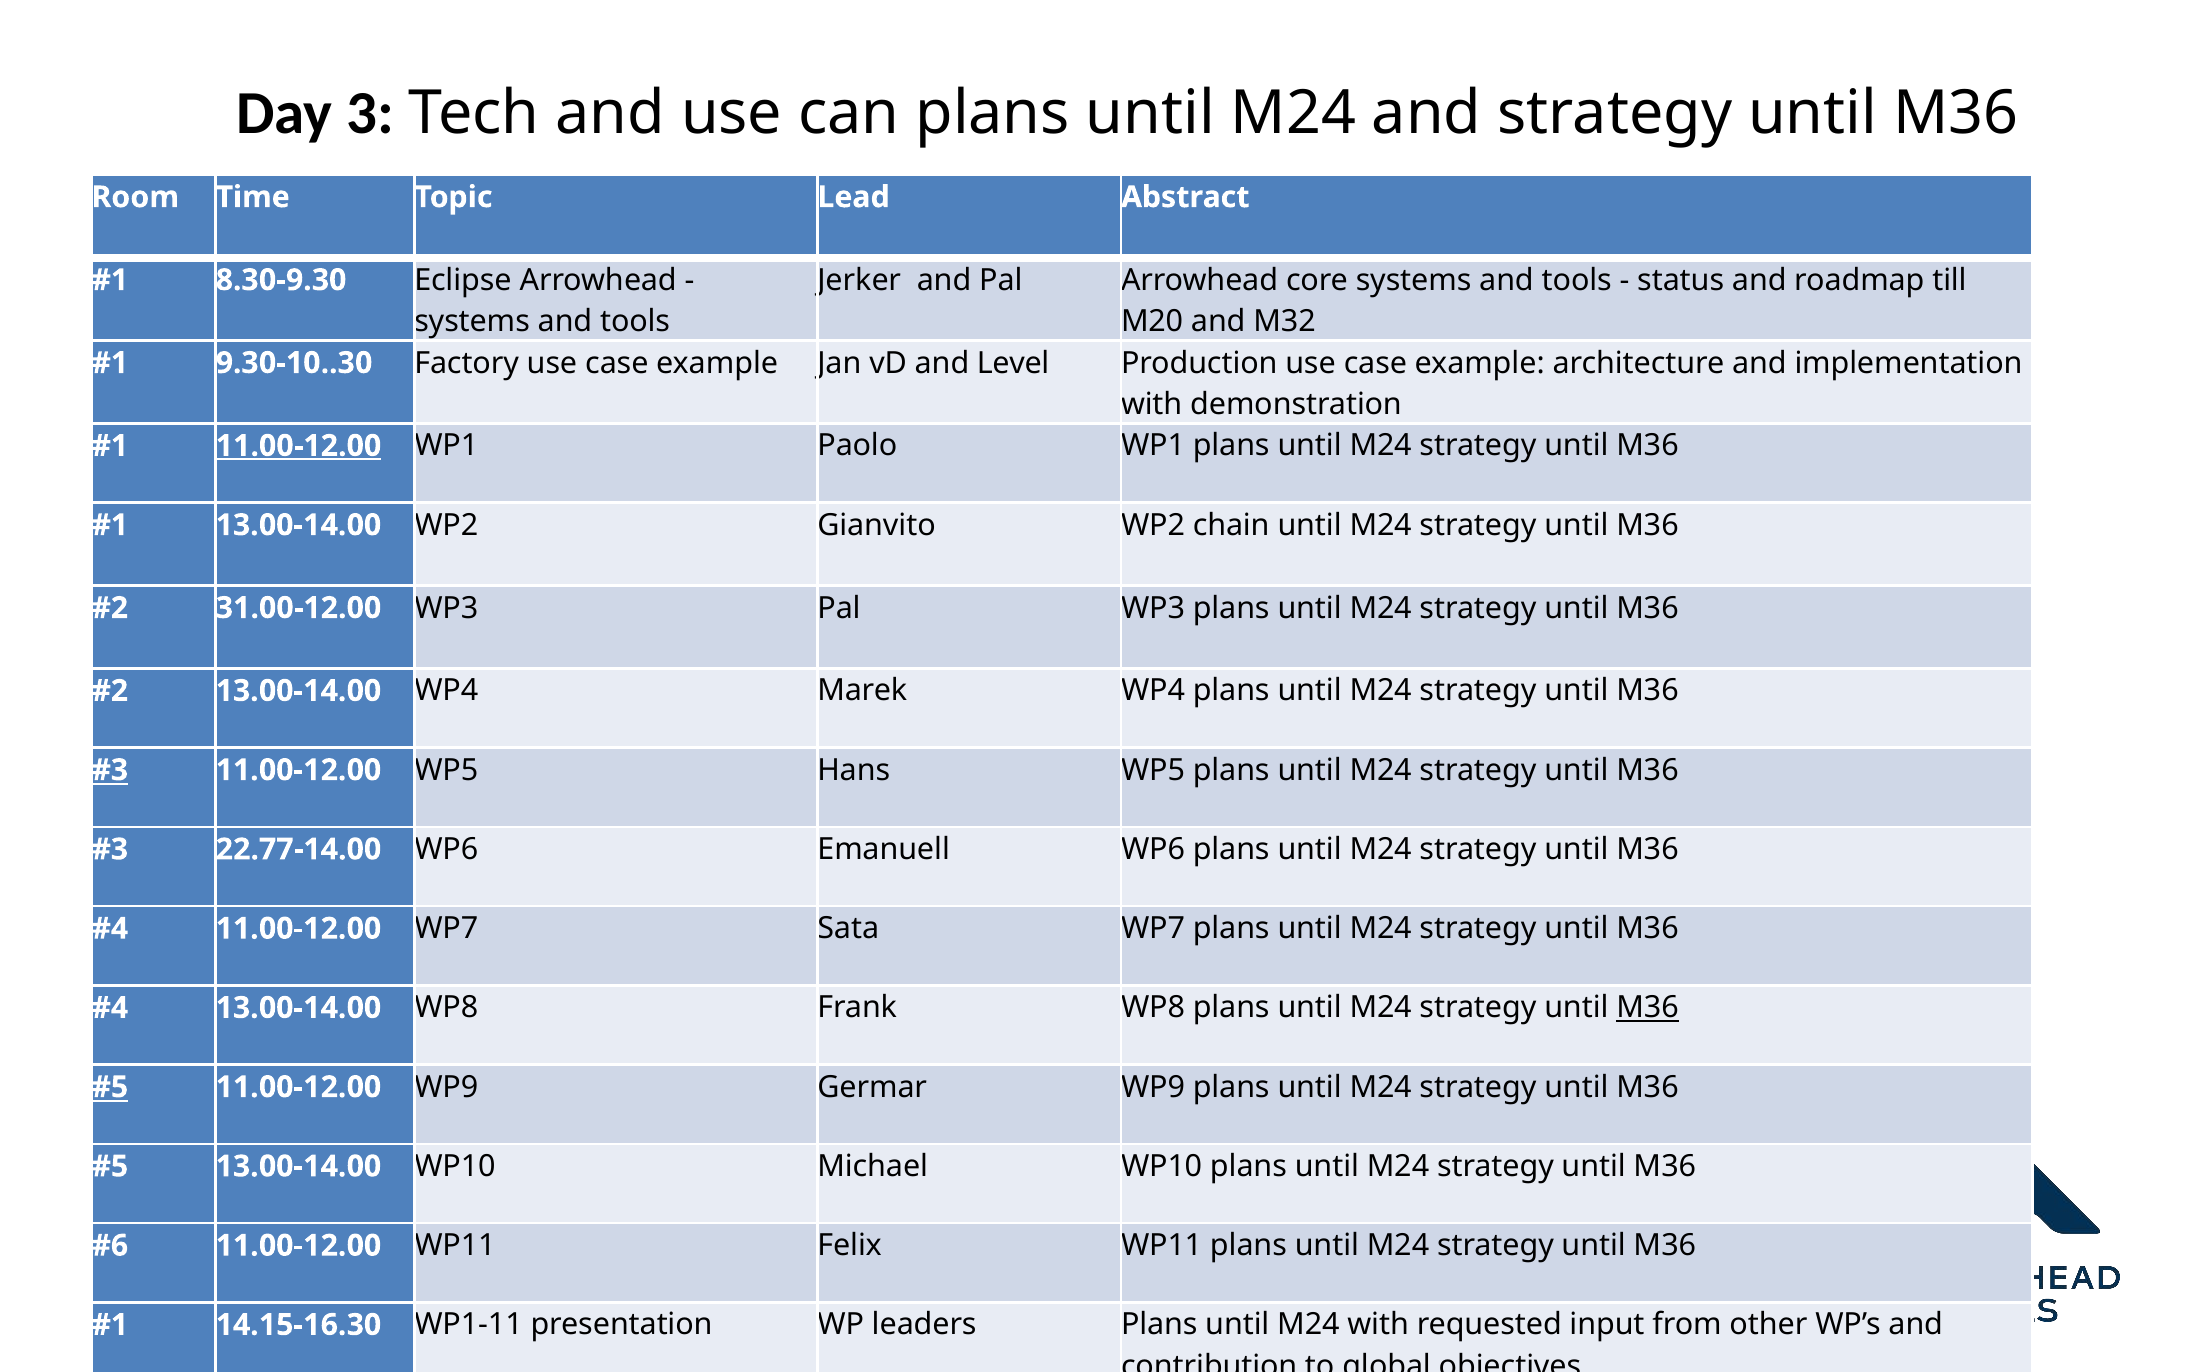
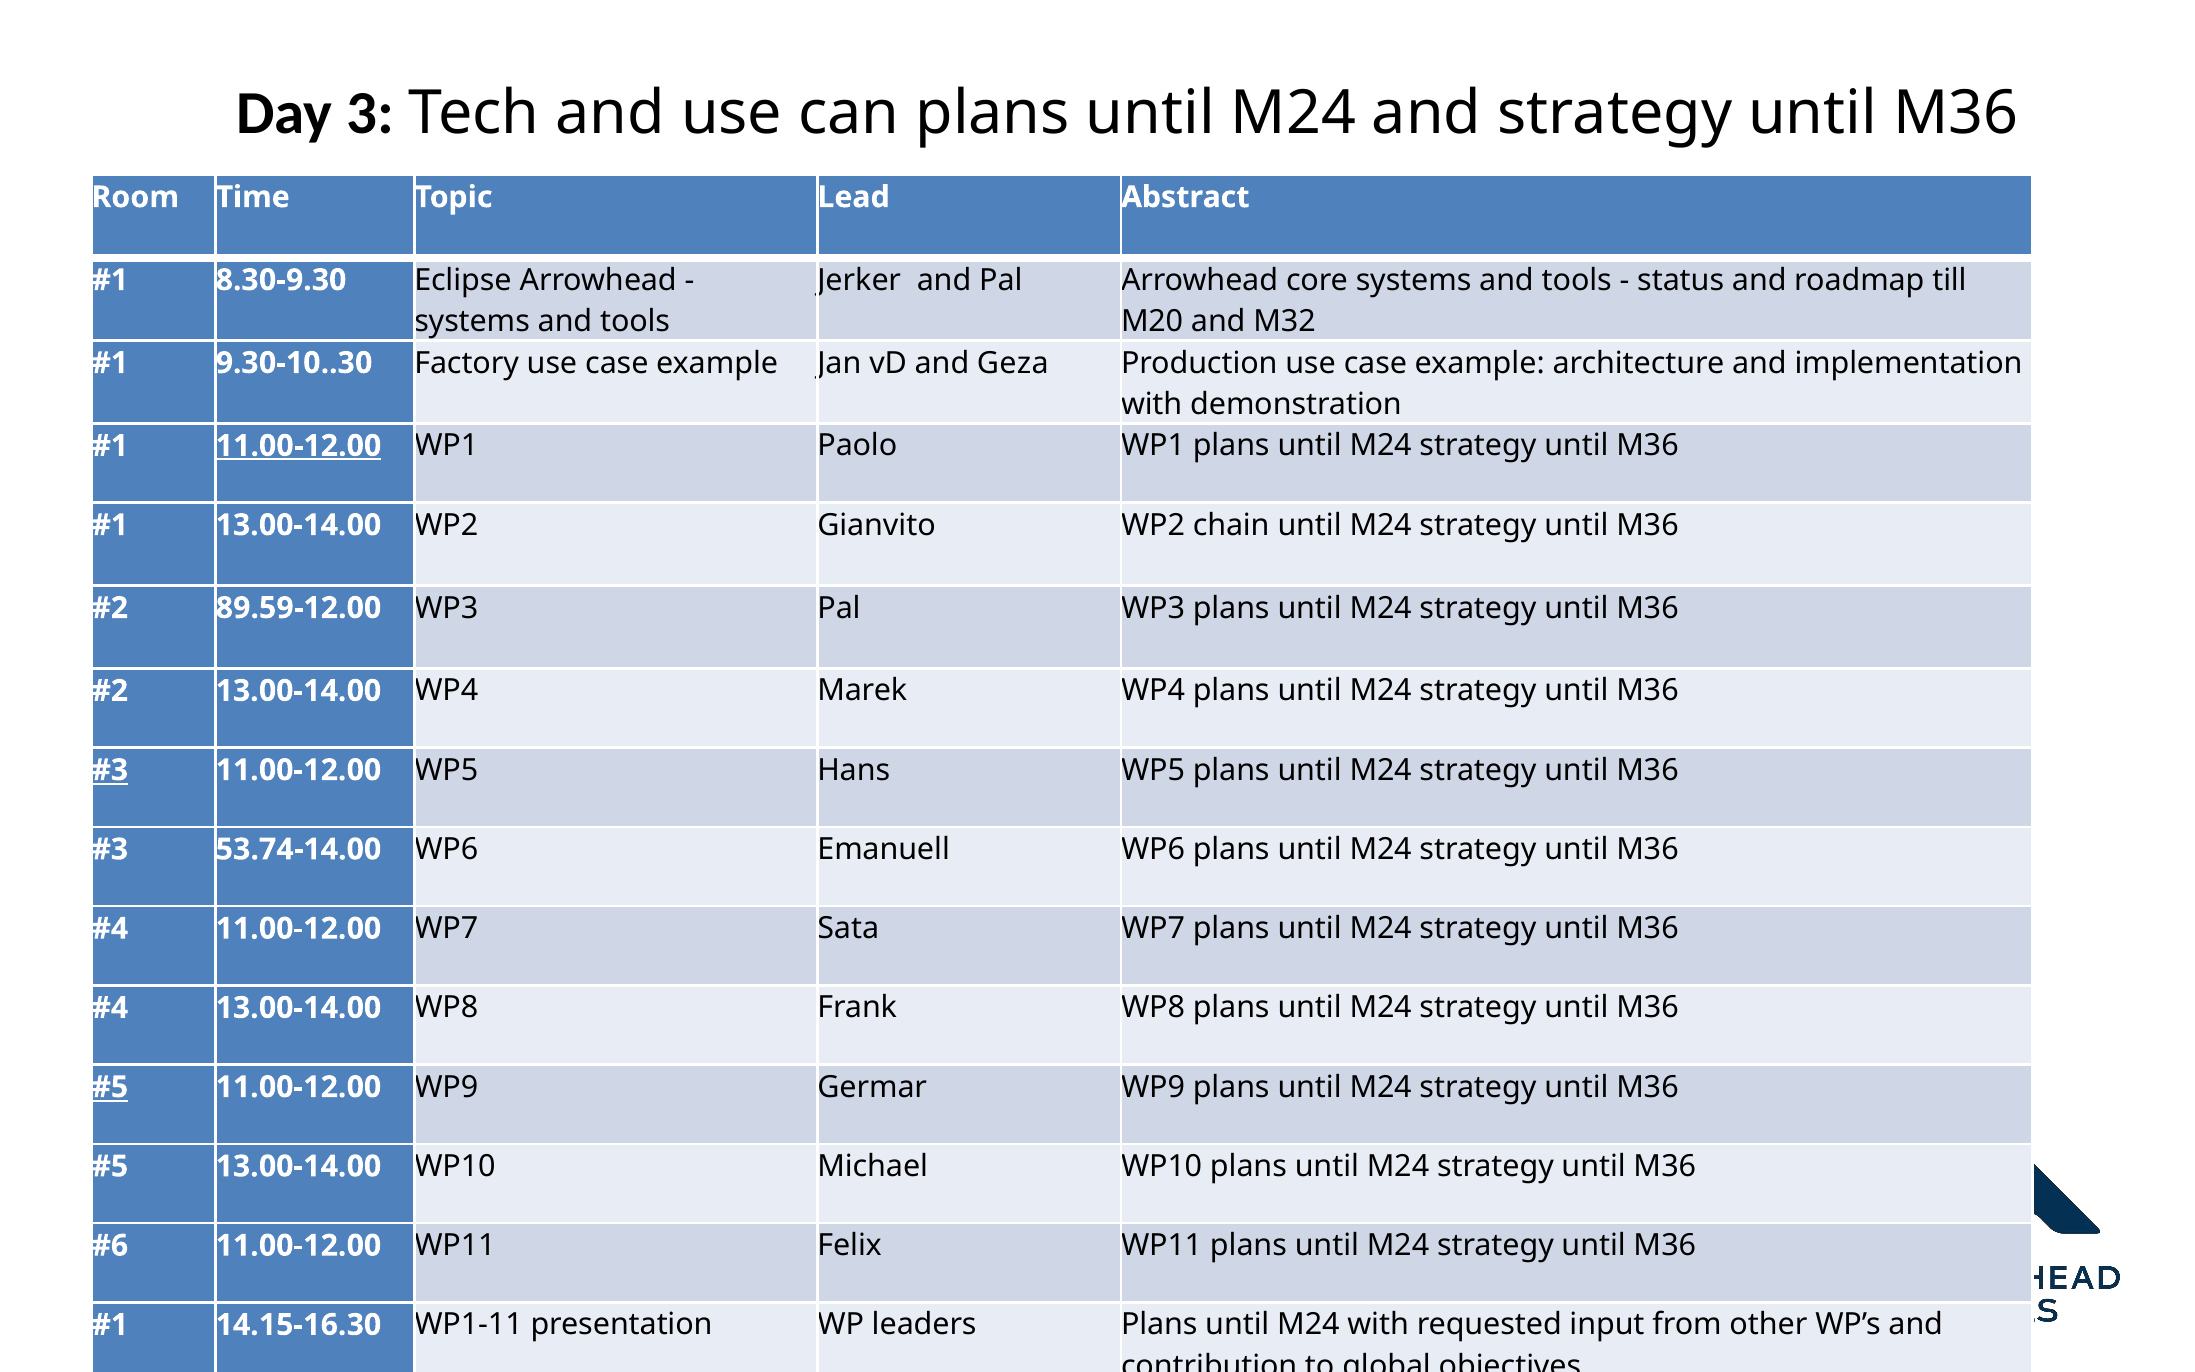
Level: Level -> Geza
31.00-12.00: 31.00-12.00 -> 89.59-12.00
22.77-14.00: 22.77-14.00 -> 53.74-14.00
M36 at (1648, 1008) underline: present -> none
